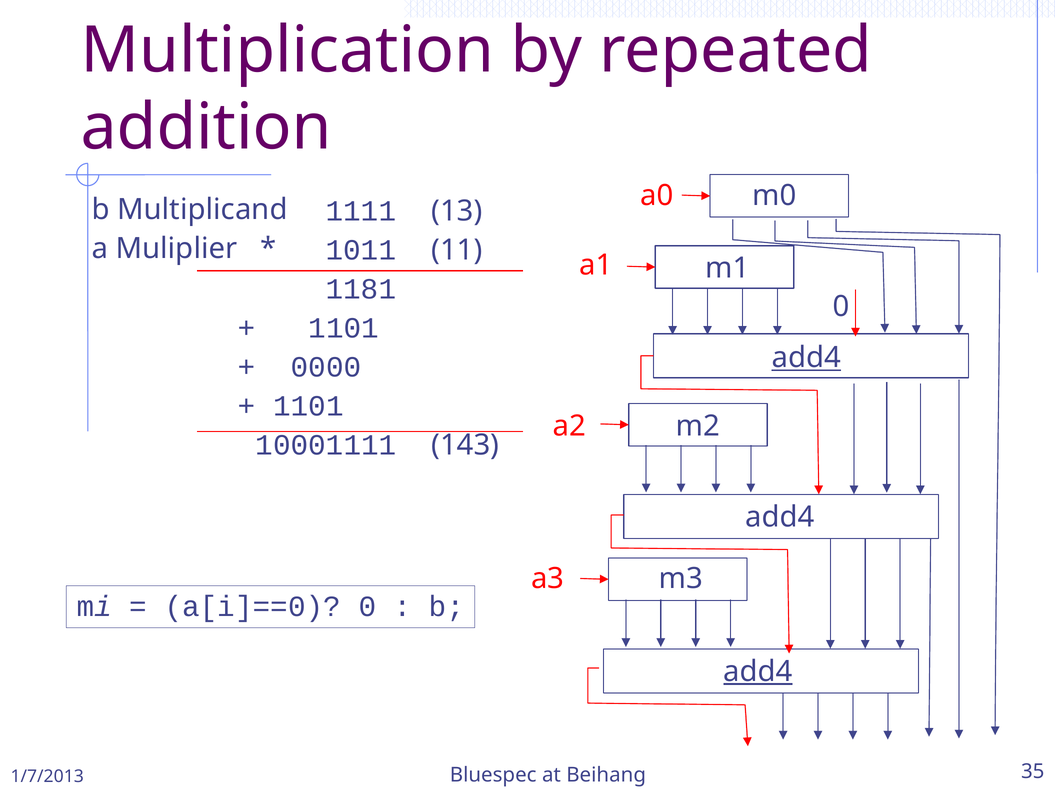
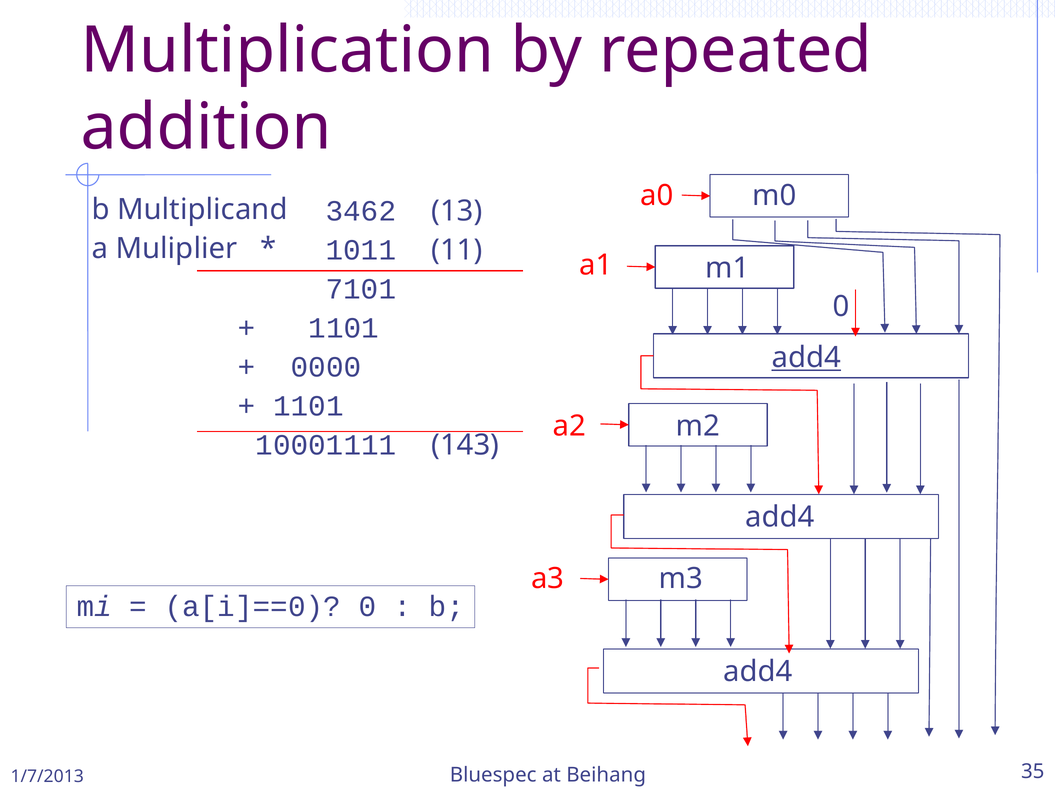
1111: 1111 -> 3462
1181: 1181 -> 7101
add4 at (758, 672) underline: present -> none
